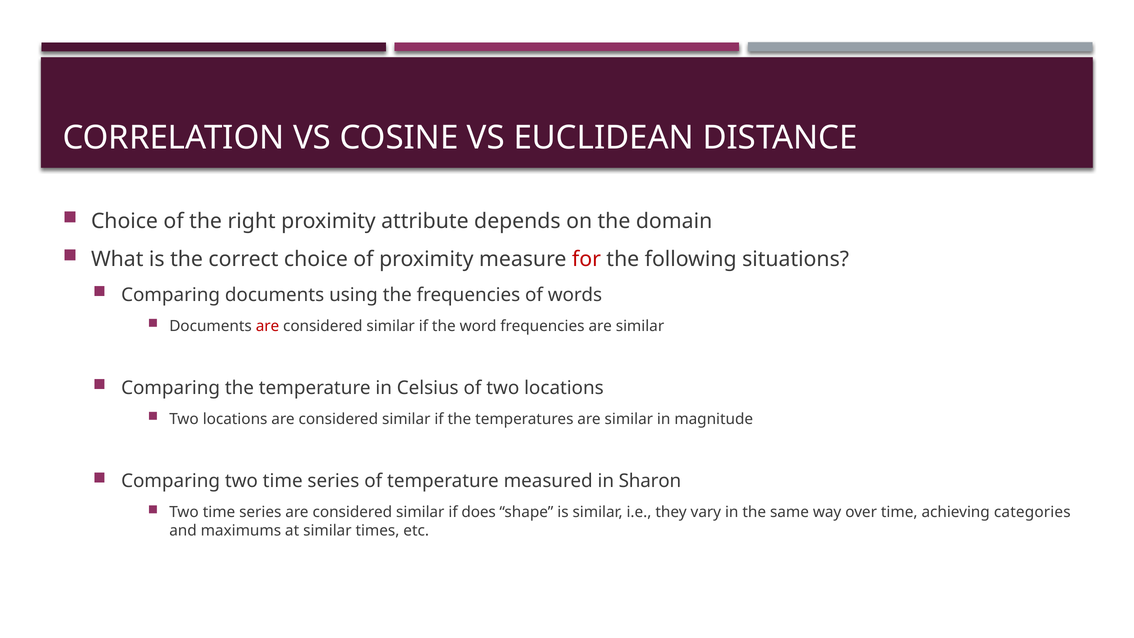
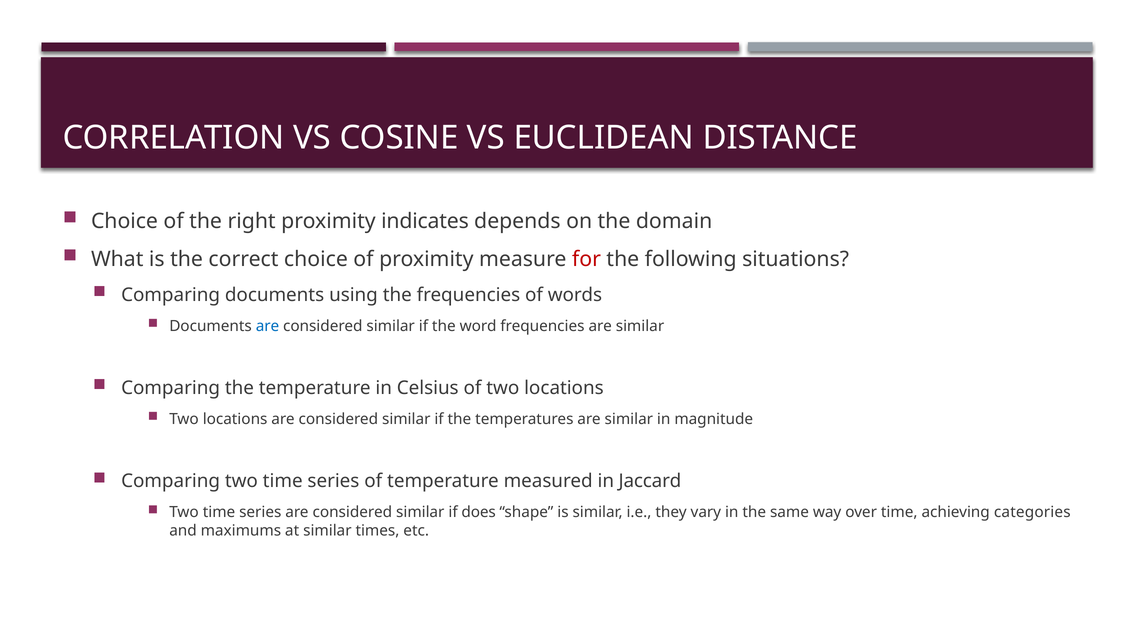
attribute: attribute -> indicates
are at (267, 326) colour: red -> blue
Sharon: Sharon -> Jaccard
